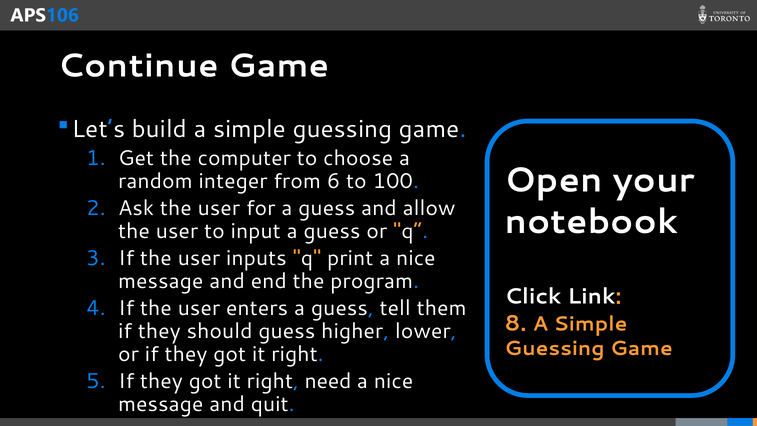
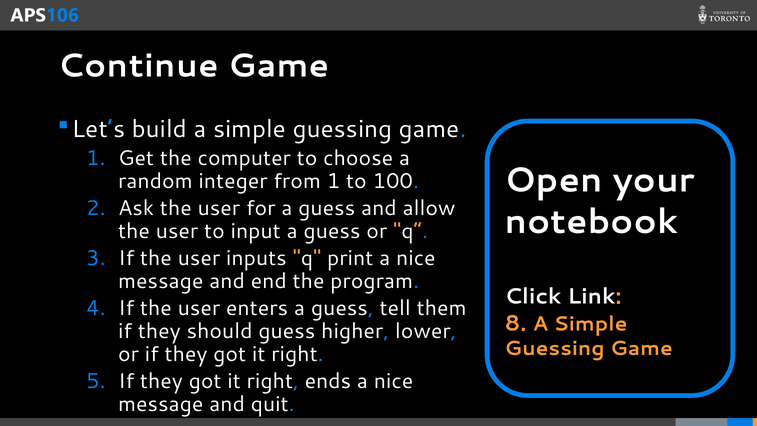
from 6: 6 -> 1
need: need -> ends
